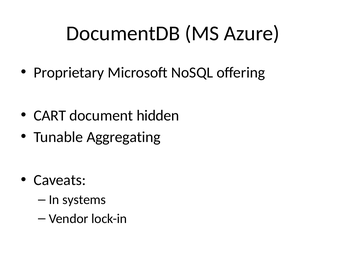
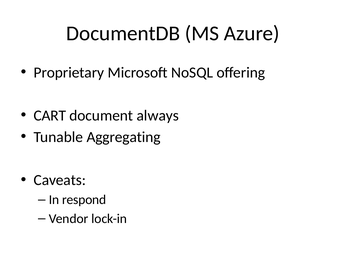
hidden: hidden -> always
systems: systems -> respond
